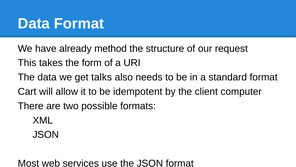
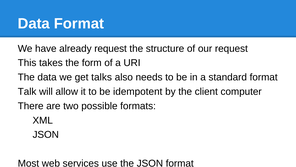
already method: method -> request
Cart: Cart -> Talk
